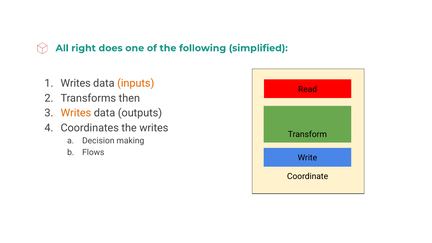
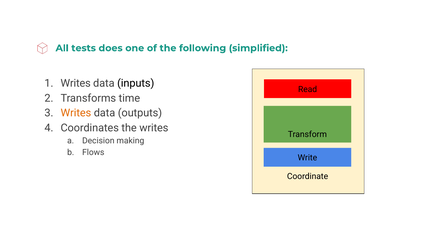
right: right -> tests
inputs colour: orange -> black
then: then -> time
